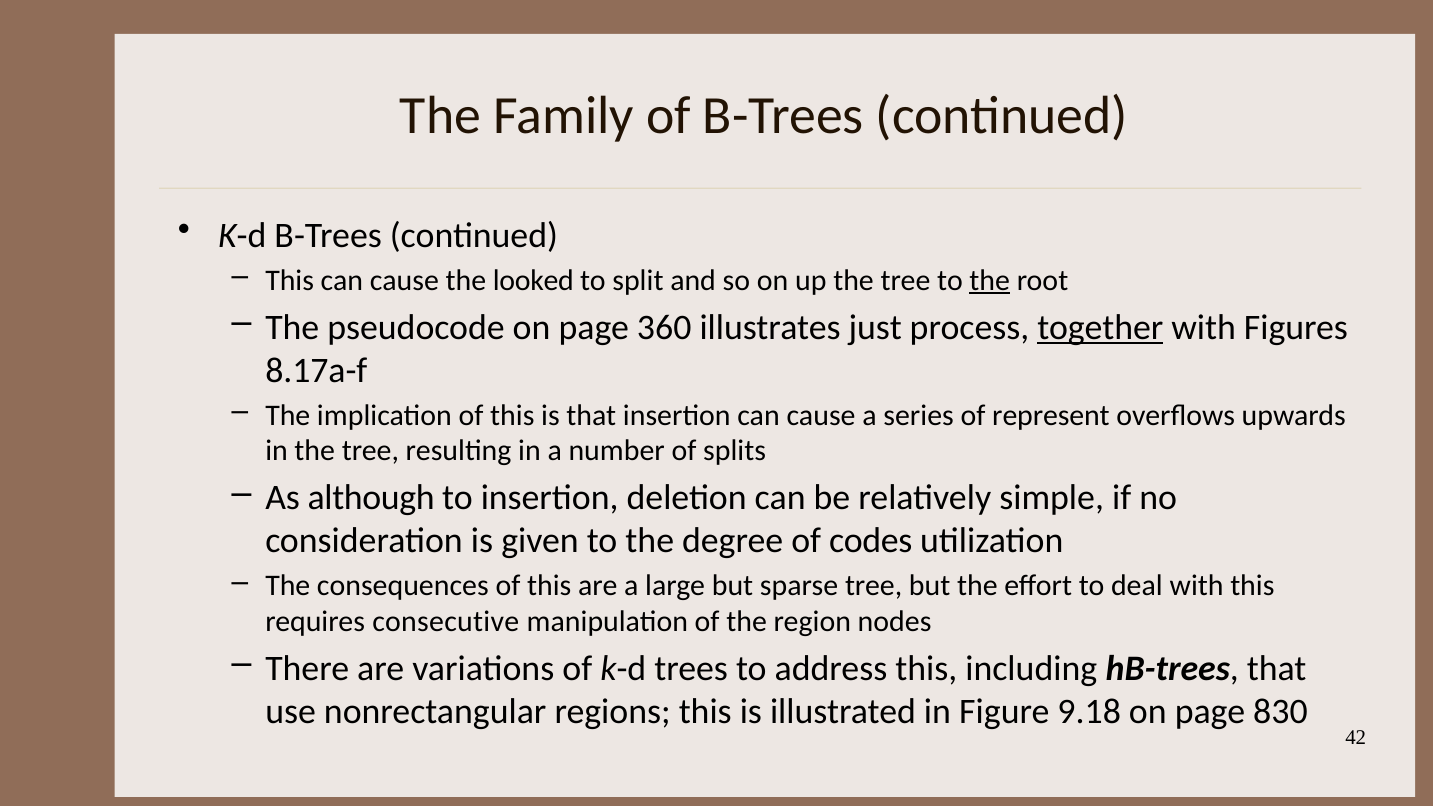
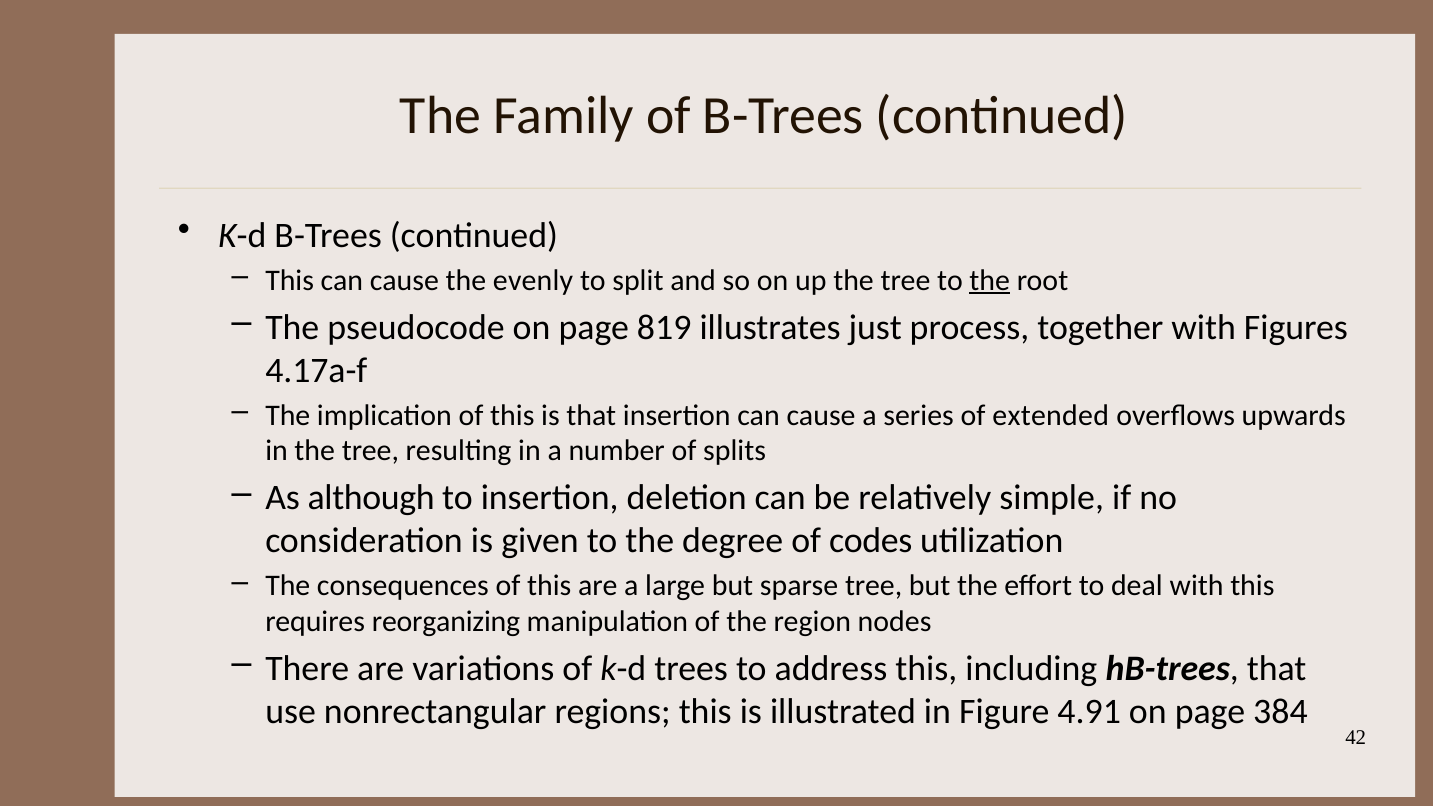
looked: looked -> evenly
360: 360 -> 819
together underline: present -> none
8.17a-f: 8.17a-f -> 4.17a-f
represent: represent -> extended
consecutive: consecutive -> reorganizing
9.18: 9.18 -> 4.91
830: 830 -> 384
